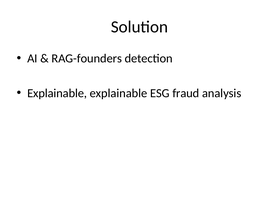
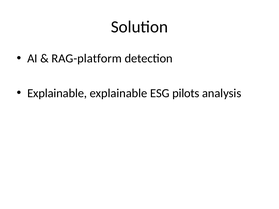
RAG-founders: RAG-founders -> RAG-platform
fraud: fraud -> pilots
